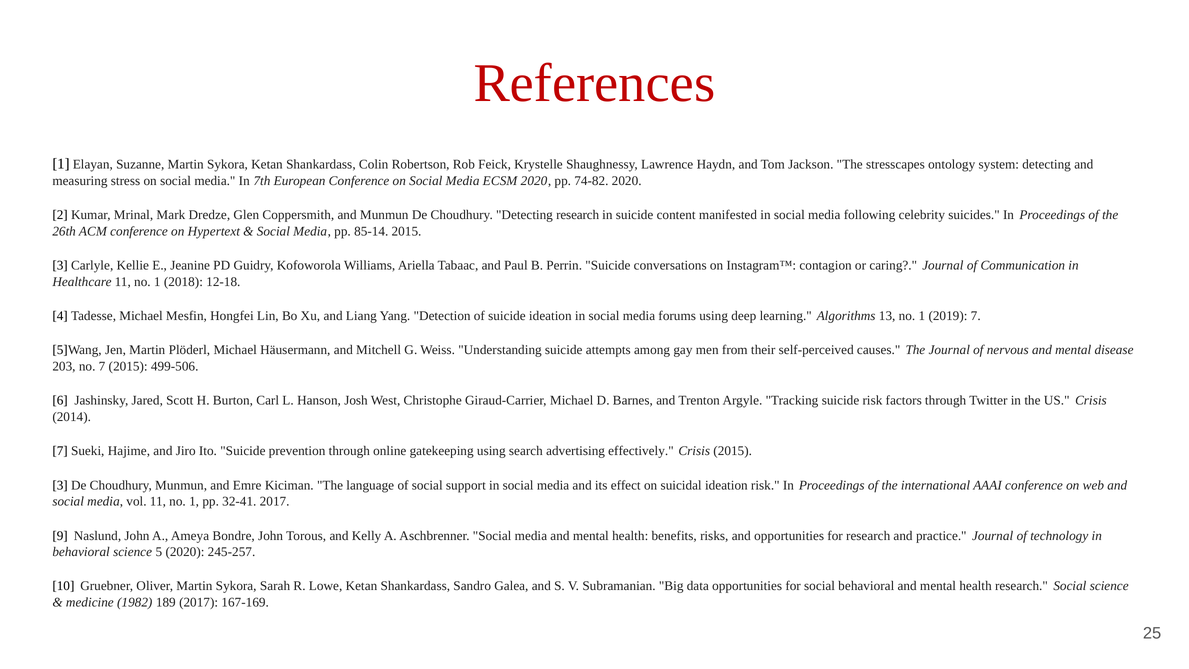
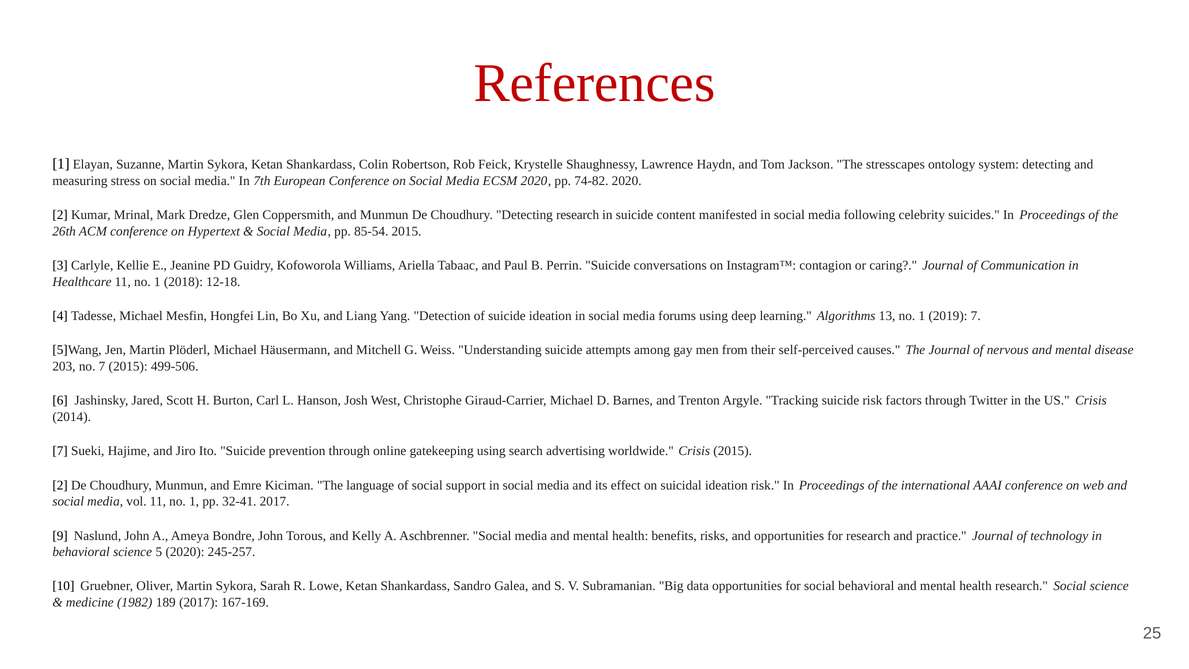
85-14: 85-14 -> 85-54
effectively: effectively -> worldwide
3 at (60, 485): 3 -> 2
